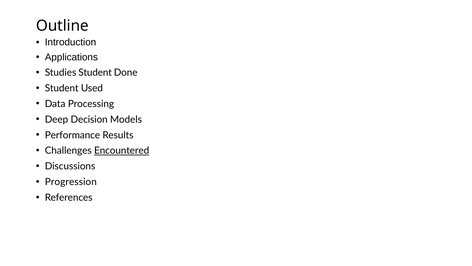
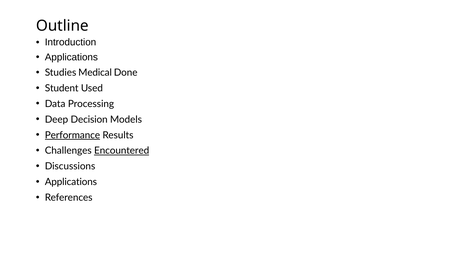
Studies Student: Student -> Medical
Performance underline: none -> present
Progression at (71, 182): Progression -> Applications
